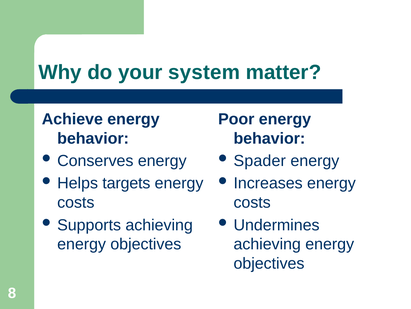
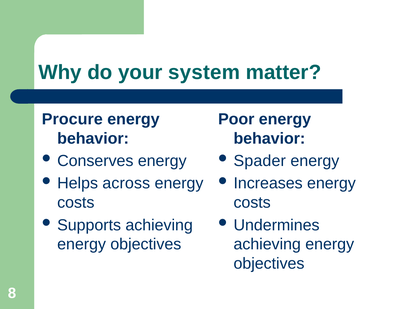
Achieve: Achieve -> Procure
targets: targets -> across
